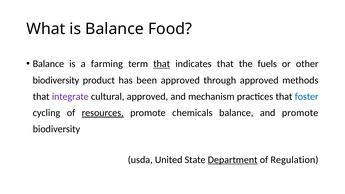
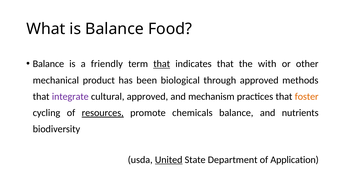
farming: farming -> friendly
fuels: fuels -> with
biodiversity at (56, 80): biodiversity -> mechanical
been approved: approved -> biological
foster colour: blue -> orange
and promote: promote -> nutrients
United underline: none -> present
Department underline: present -> none
Regulation: Regulation -> Application
